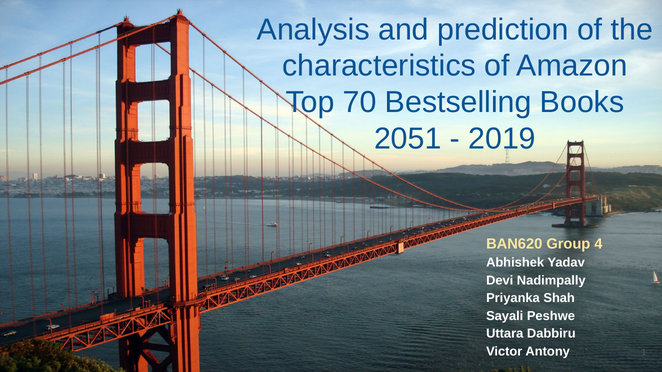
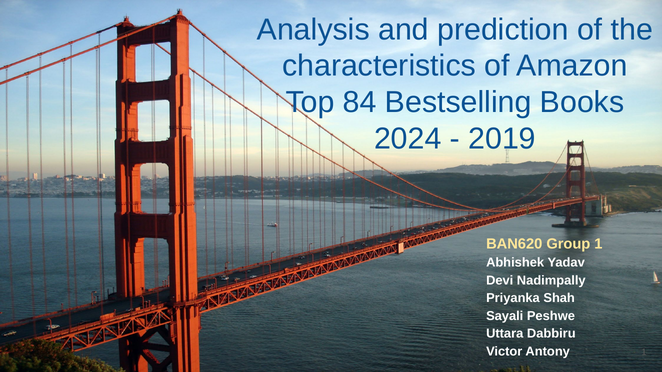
70: 70 -> 84
2051: 2051 -> 2024
Group 4: 4 -> 1
